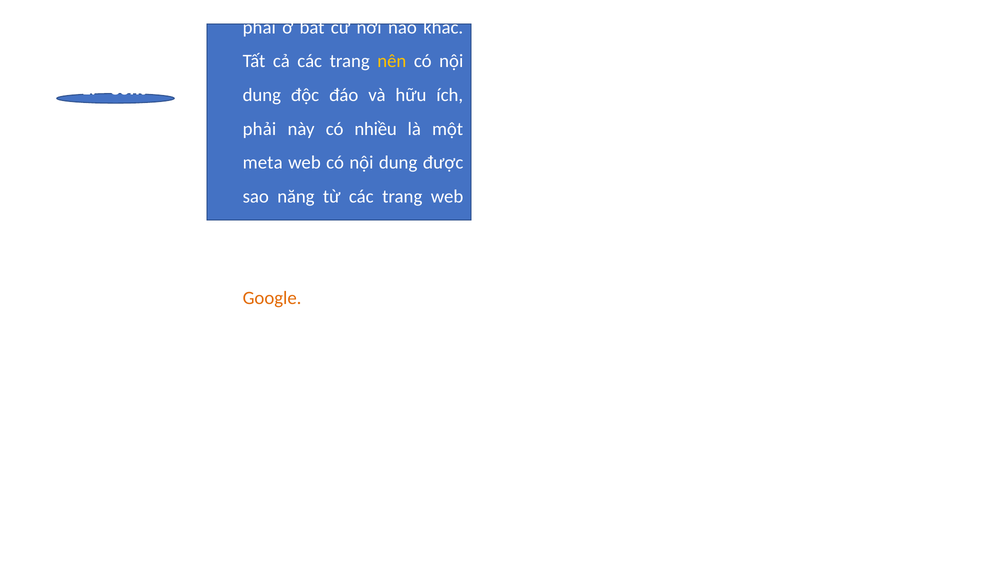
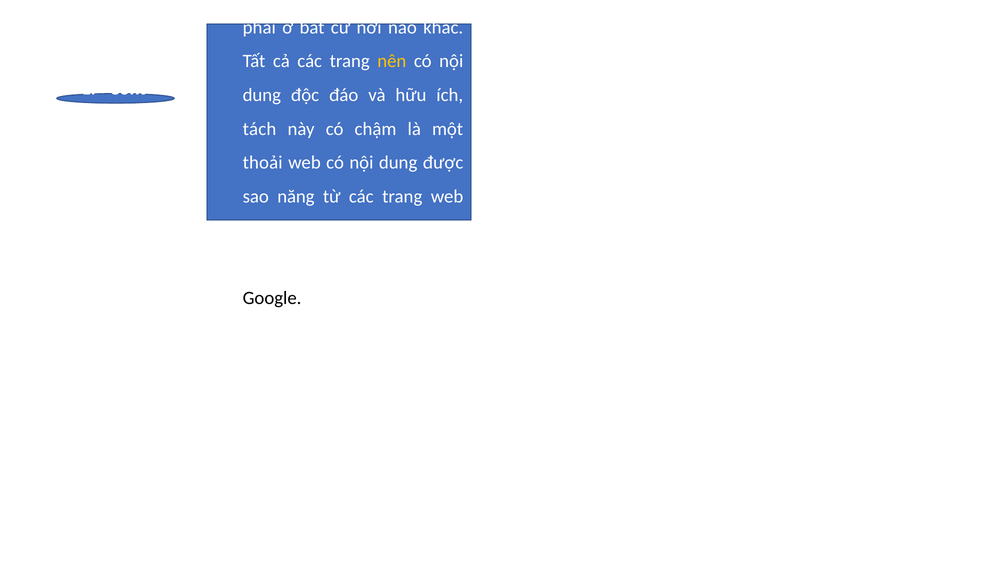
phải at (259, 129): phải -> tách
nhiều: nhiều -> chậm
meta: meta -> thoải
Google colour: orange -> black
